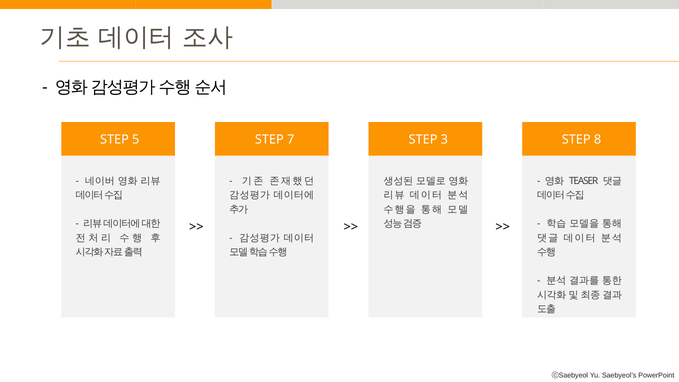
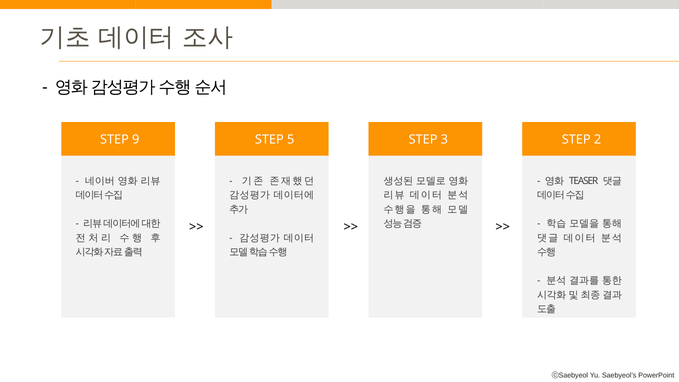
5: 5 -> 9
7: 7 -> 5
8: 8 -> 2
